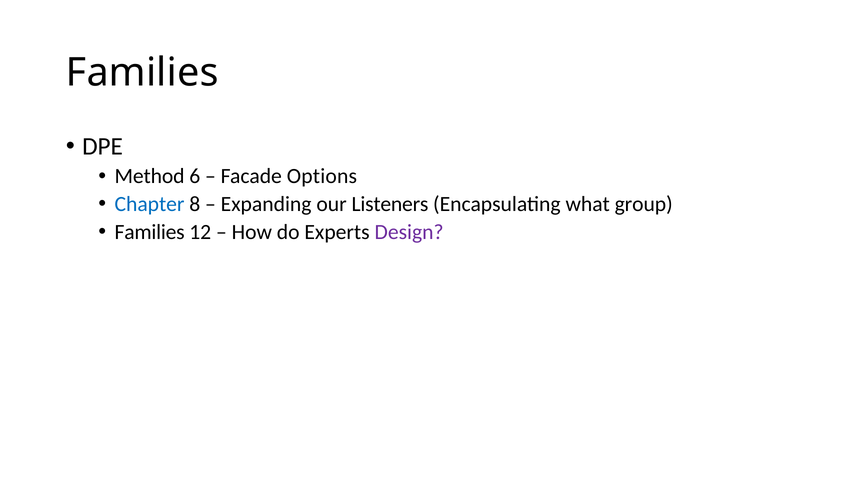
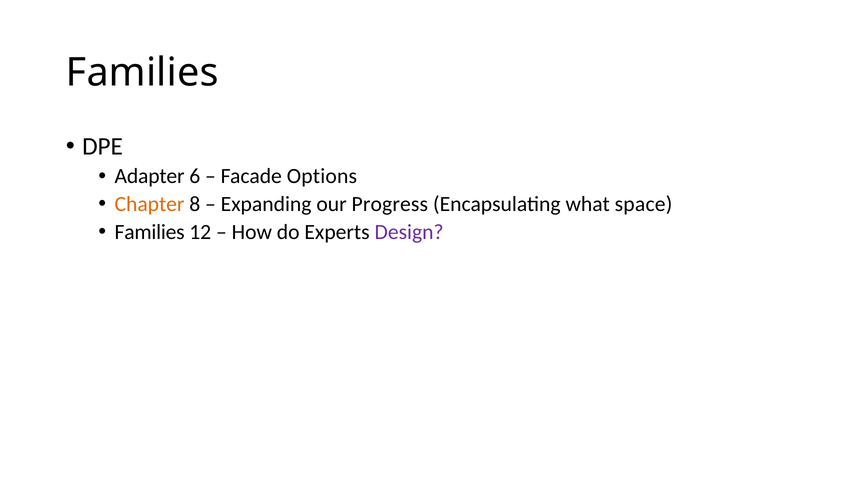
Method: Method -> Adapter
Chapter colour: blue -> orange
Listeners: Listeners -> Progress
group: group -> space
